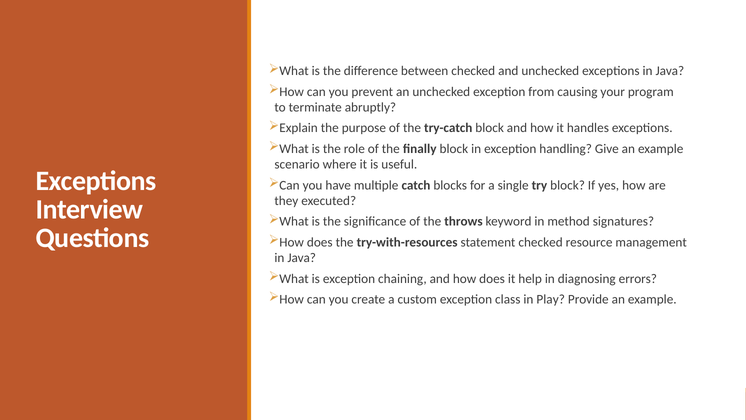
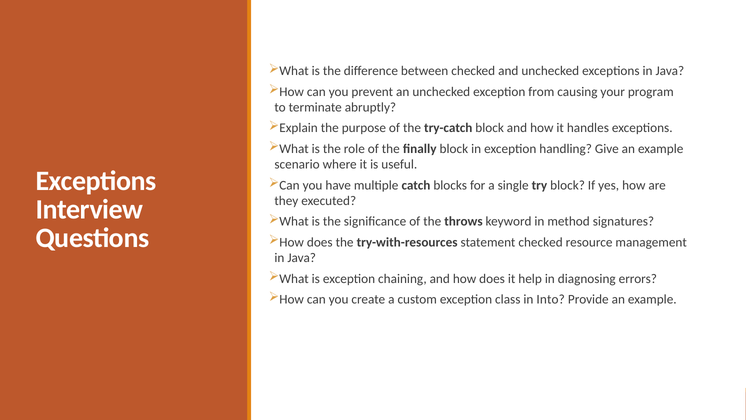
Play: Play -> Into
